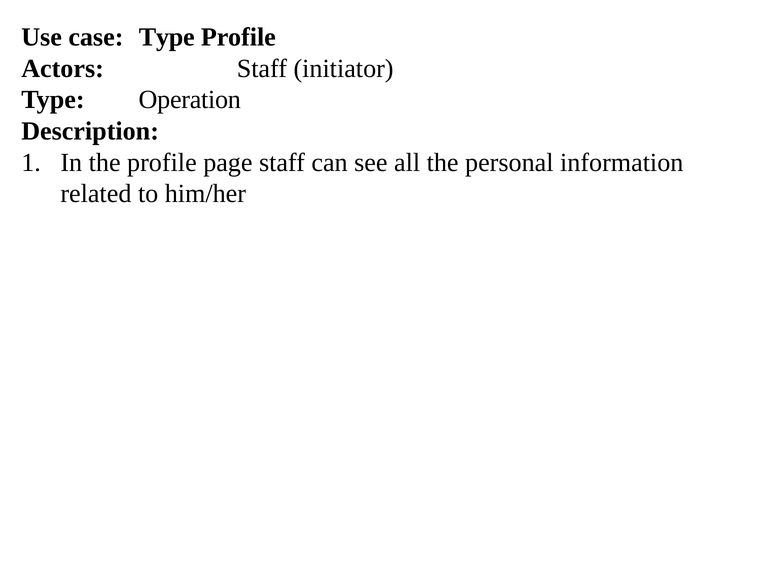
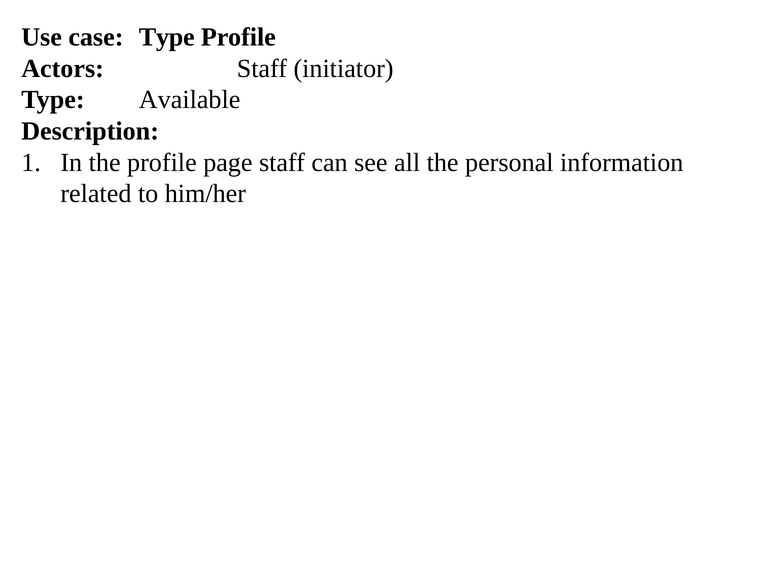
Operation: Operation -> Available
